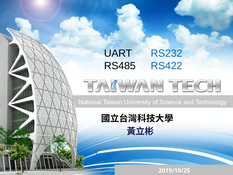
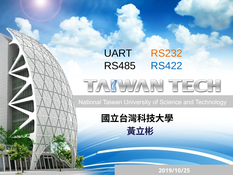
RS232 colour: blue -> orange
